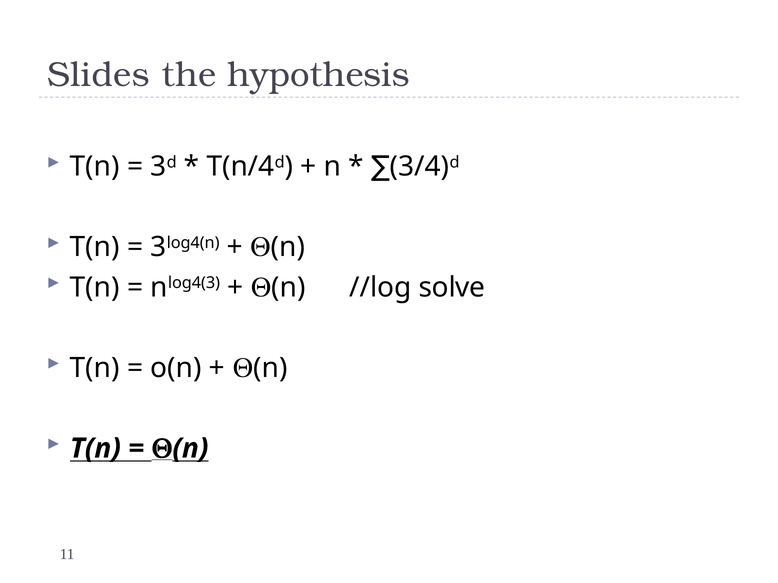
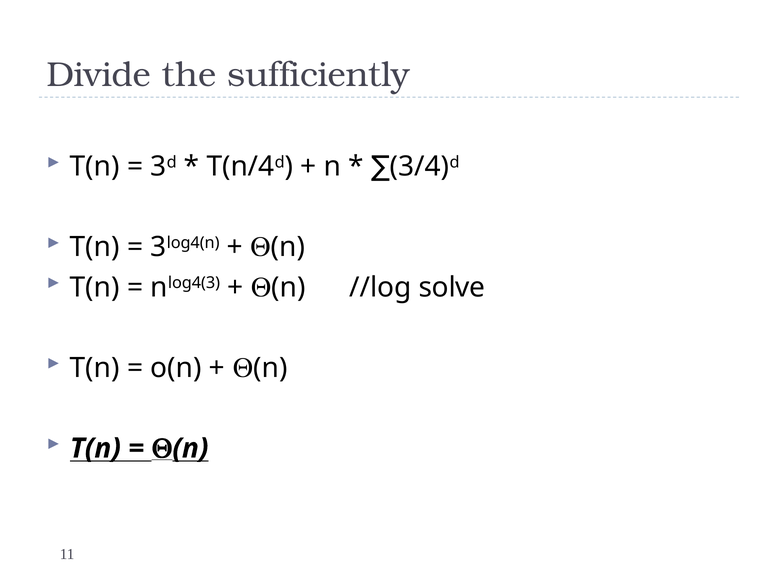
Slides: Slides -> Divide
hypothesis: hypothesis -> sufficiently
